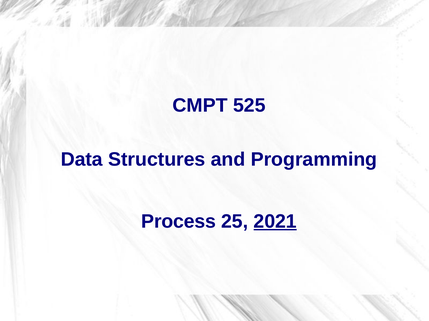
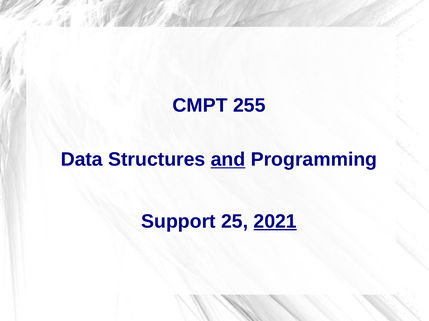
525: 525 -> 255
and underline: none -> present
Process: Process -> Support
